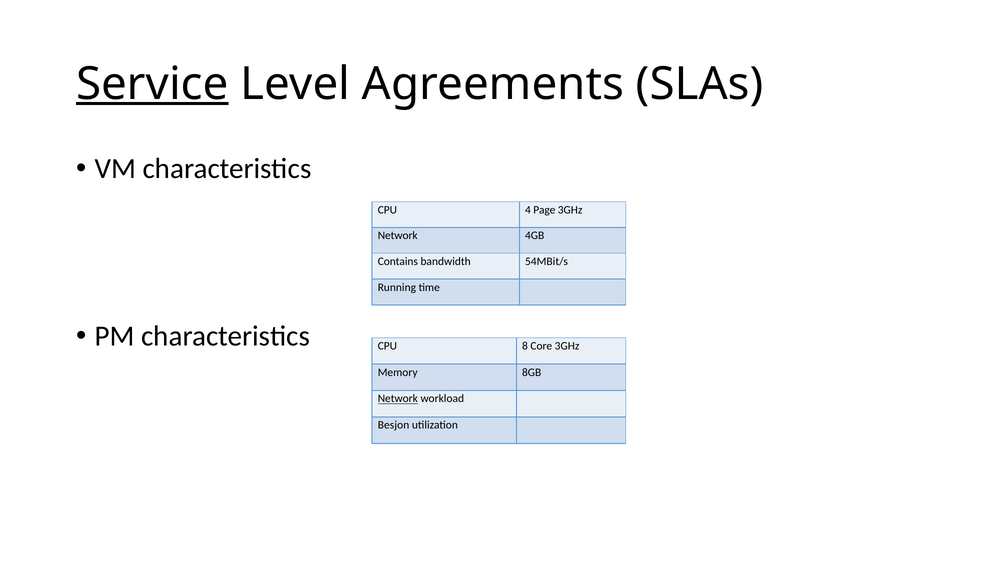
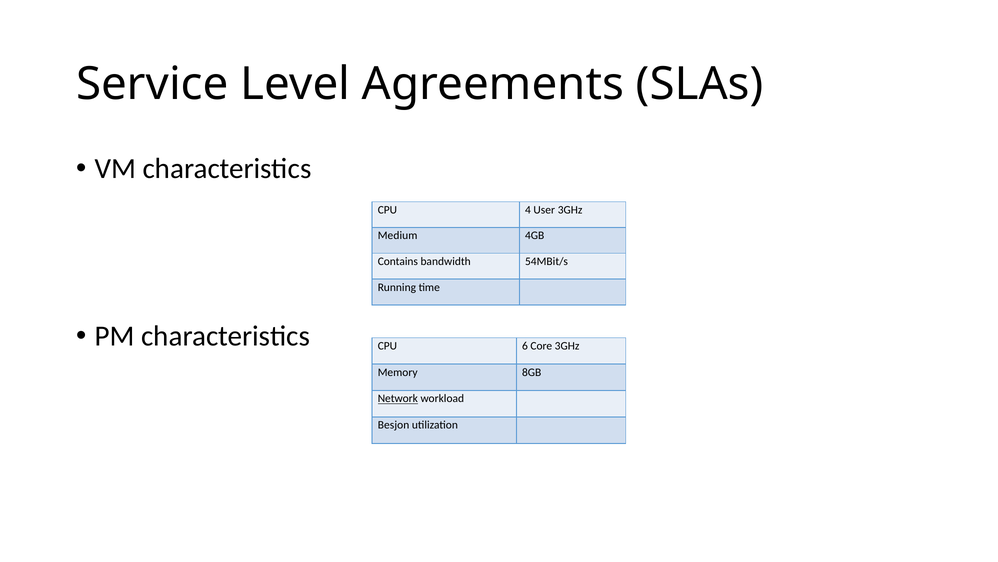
Service underline: present -> none
Page: Page -> User
Network at (398, 235): Network -> Medium
8: 8 -> 6
